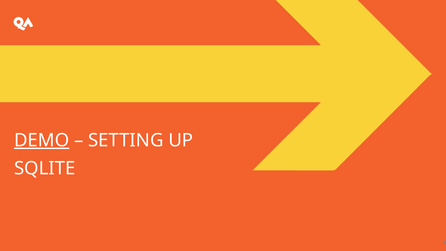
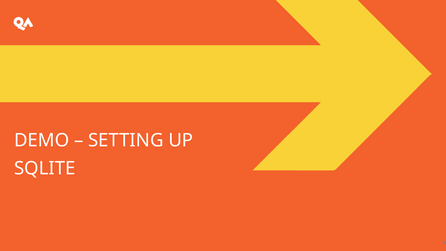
DEMO underline: present -> none
